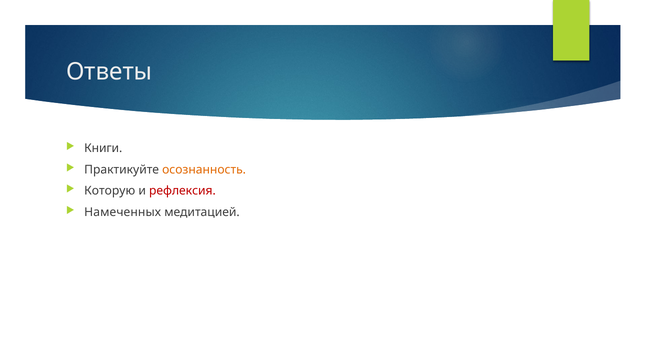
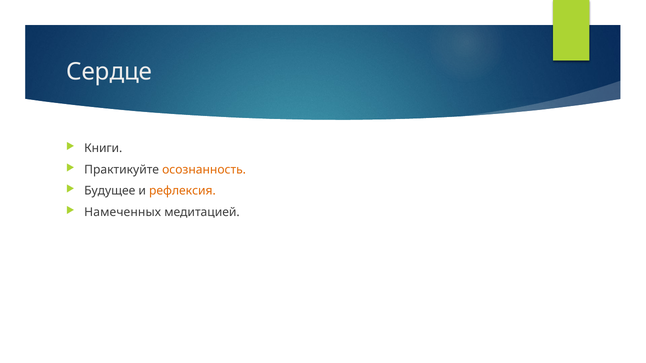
Ответы: Ответы -> Сердце
Которую: Которую -> Будущее
рефлексия colour: red -> orange
